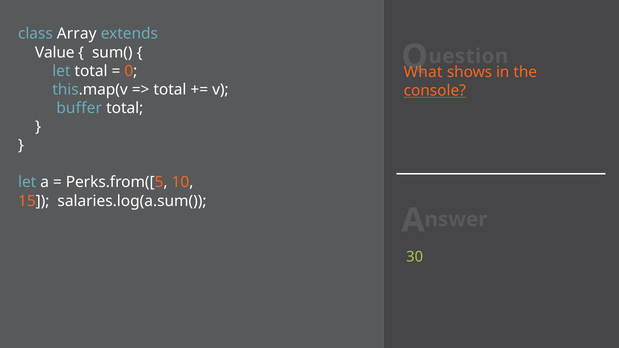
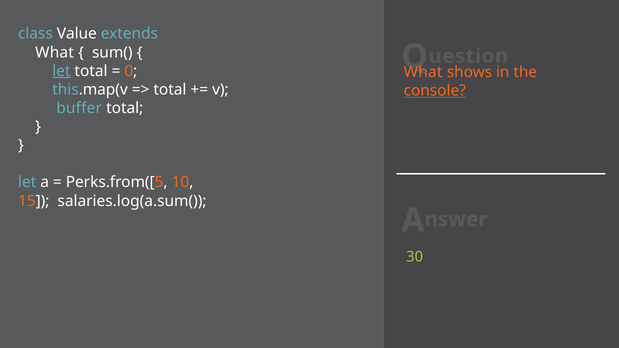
Array: Array -> Value
Value at (55, 52): Value -> What
let at (61, 71) underline: none -> present
